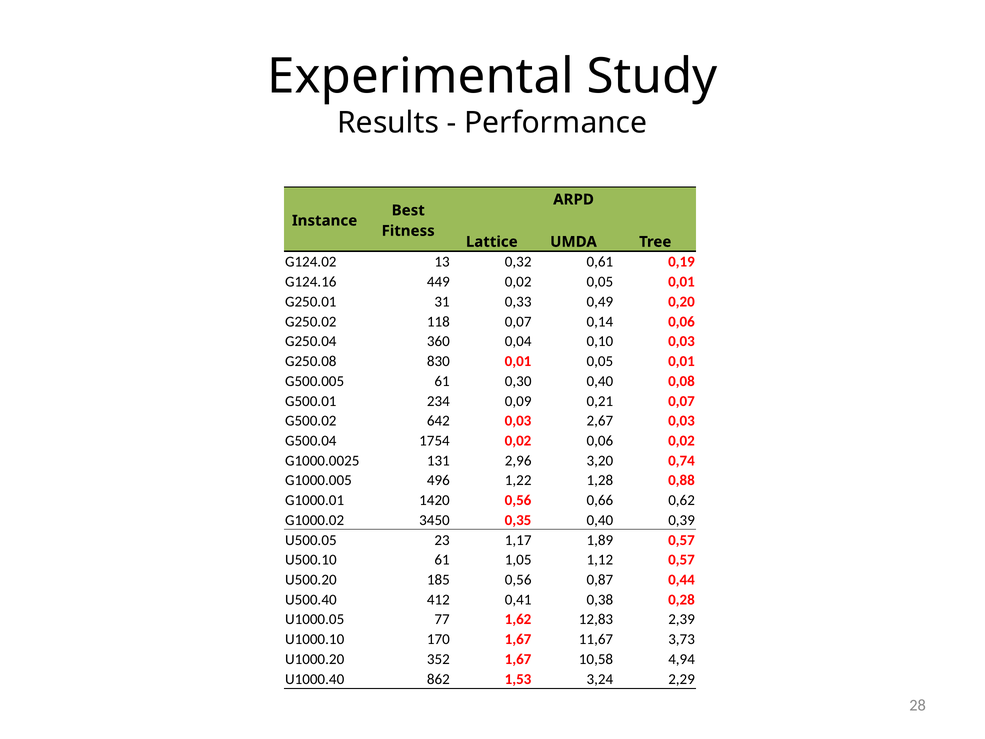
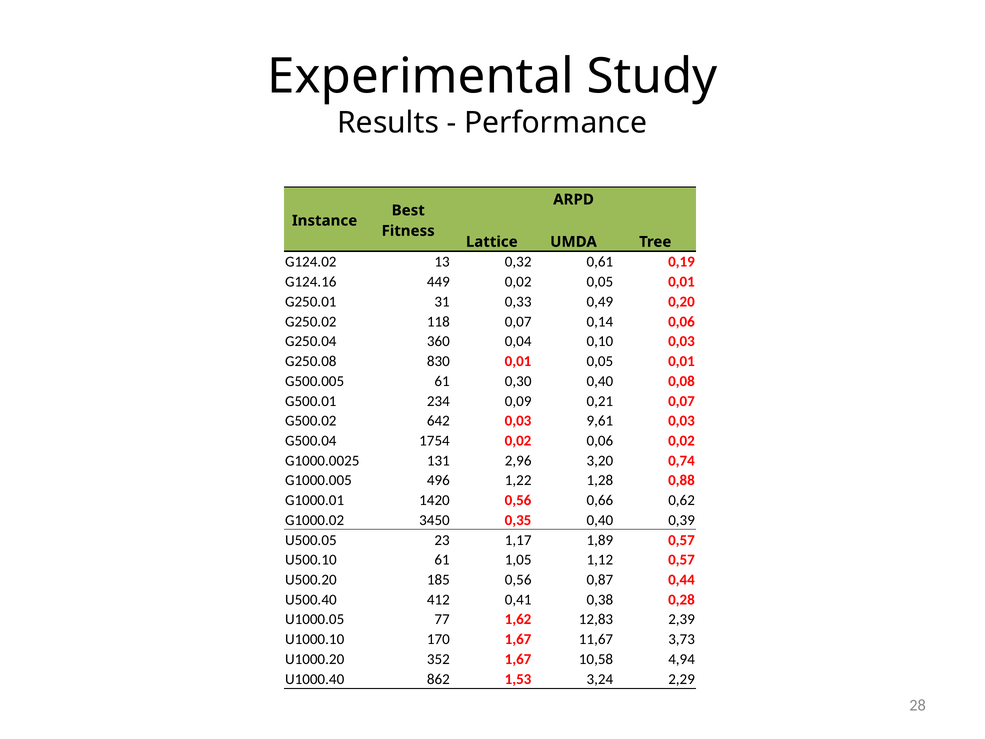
2,67: 2,67 -> 9,61
